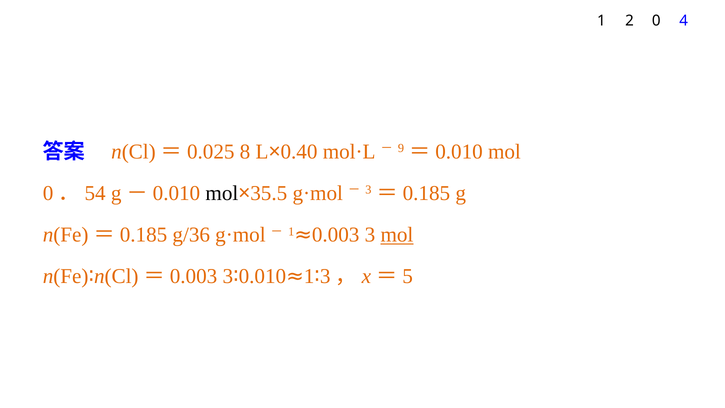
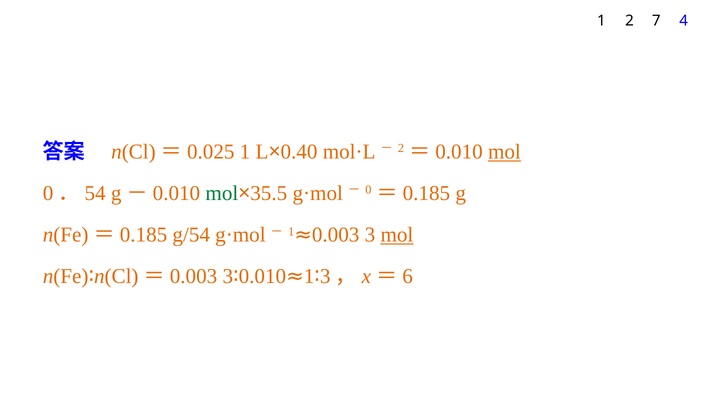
2 0: 0 -> 7
8 at (245, 152): 8 -> 1
9 at (401, 148): 9 -> 2
mol at (504, 152) underline: none -> present
mol at (222, 193) colour: black -> green
3 at (368, 190): 3 -> 0
g/36: g/36 -> g/54
5: 5 -> 6
